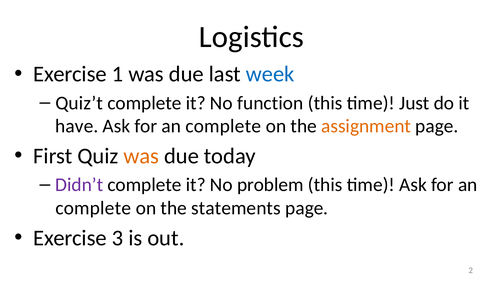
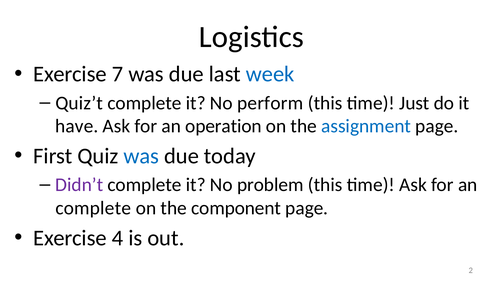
1: 1 -> 7
function: function -> perform
complete at (223, 126): complete -> operation
assignment colour: orange -> blue
was at (141, 156) colour: orange -> blue
statements: statements -> component
3: 3 -> 4
